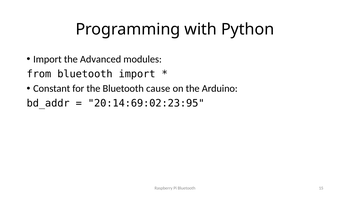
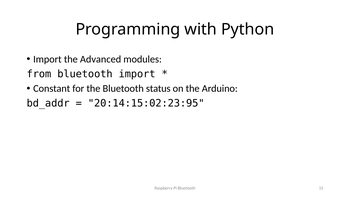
cause: cause -> status
20:14:69:02:23:95: 20:14:69:02:23:95 -> 20:14:15:02:23:95
